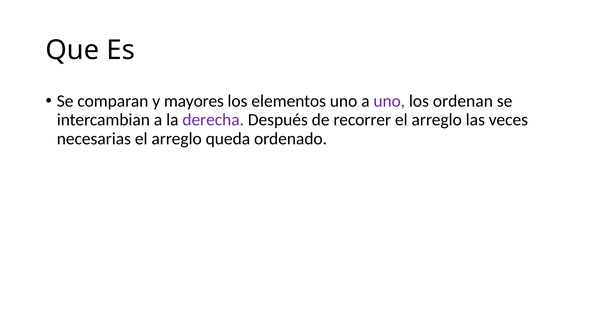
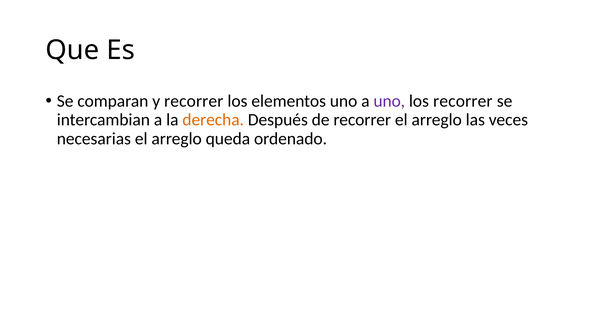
y mayores: mayores -> recorrer
los ordenan: ordenan -> recorrer
derecha colour: purple -> orange
